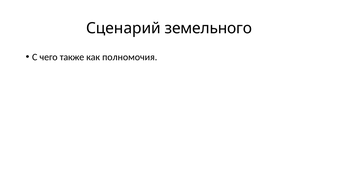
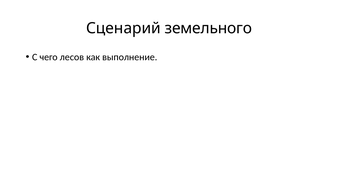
также: также -> лесов
полномочия: полномочия -> выполнение
